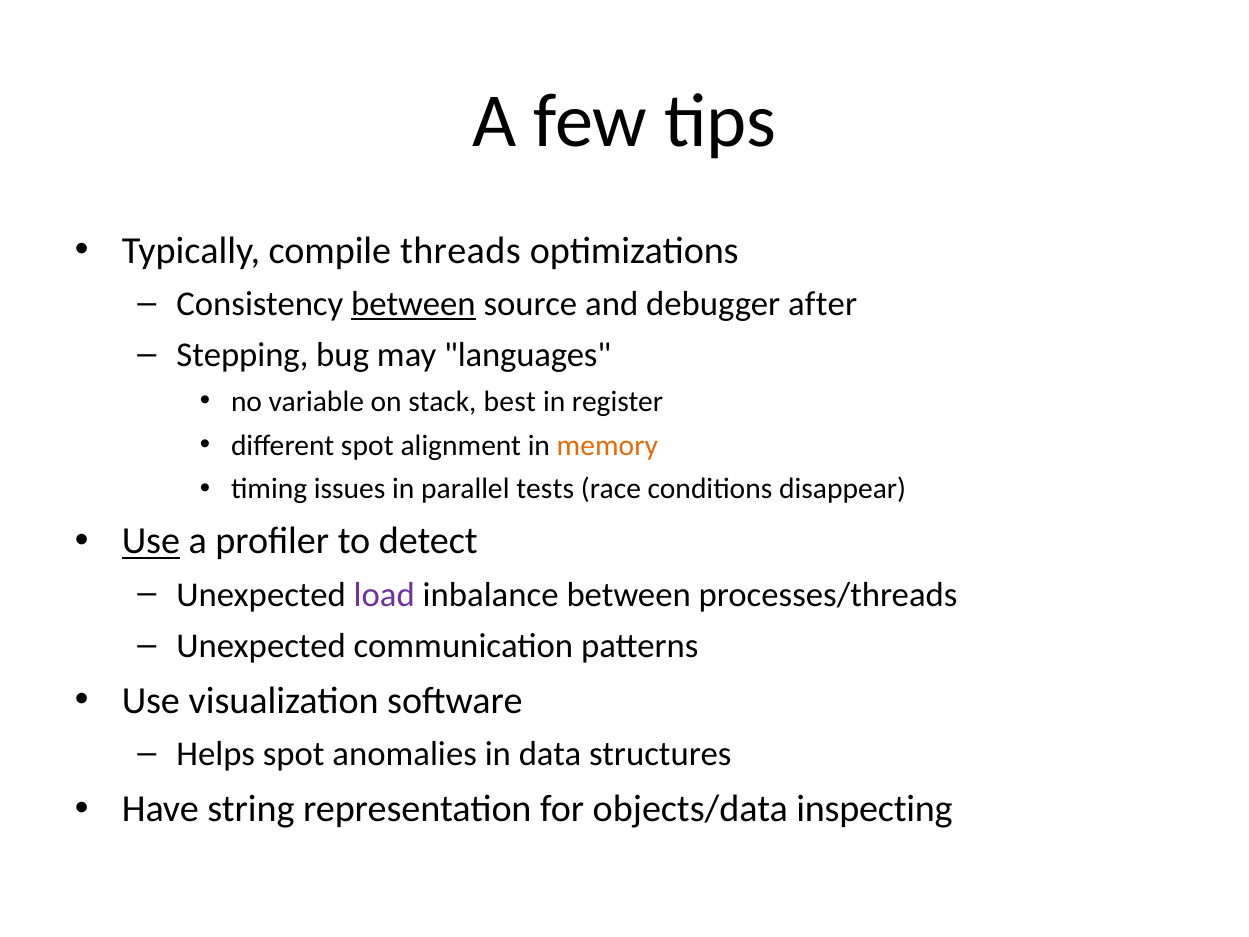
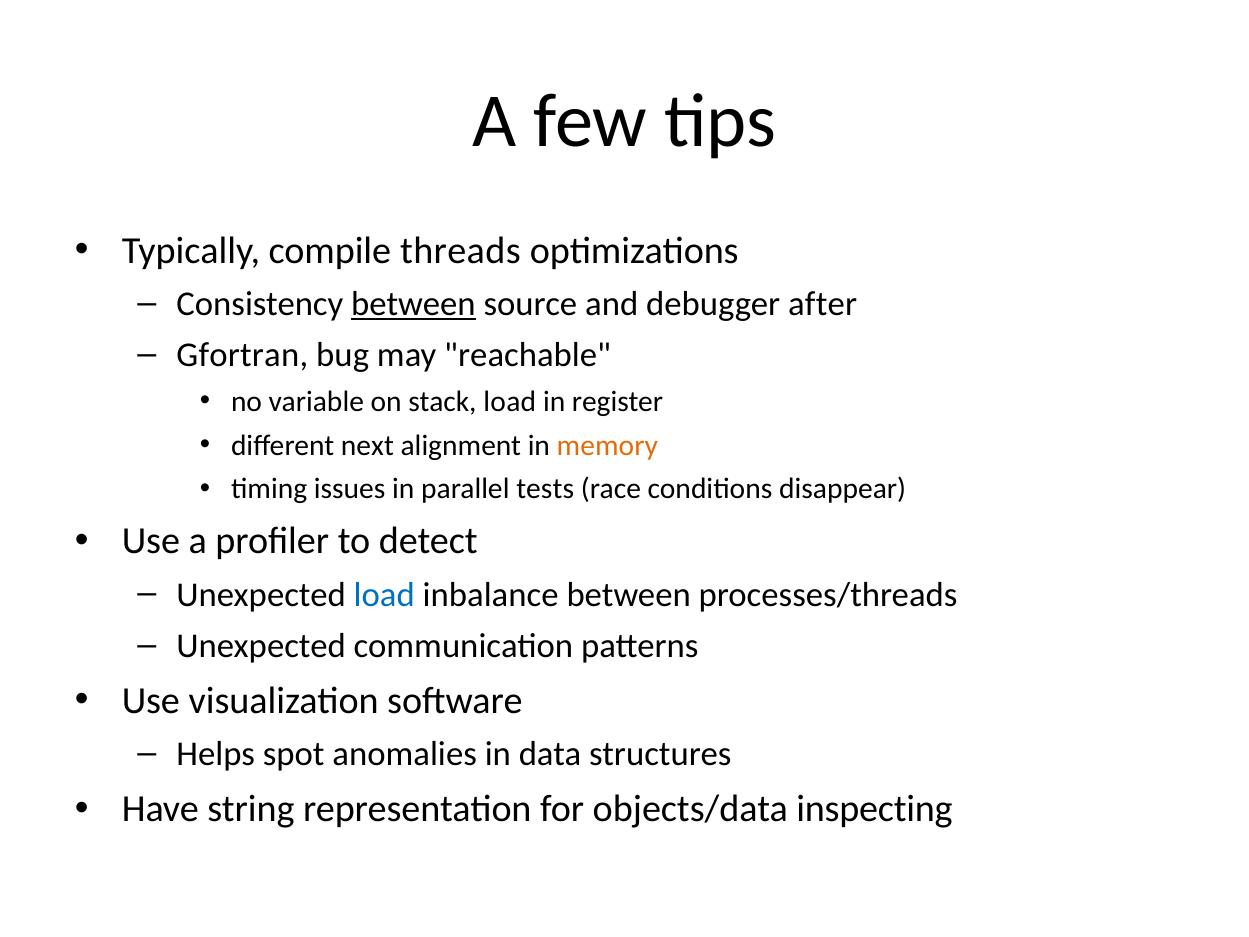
Stepping: Stepping -> Gfortran
languages: languages -> reachable
stack best: best -> load
different spot: spot -> next
Use at (151, 541) underline: present -> none
load at (384, 594) colour: purple -> blue
